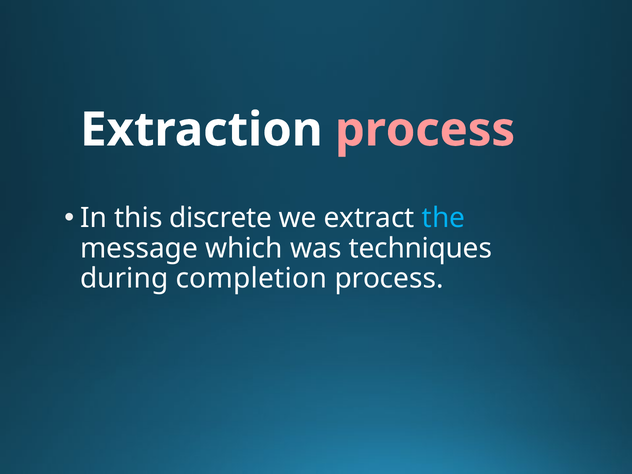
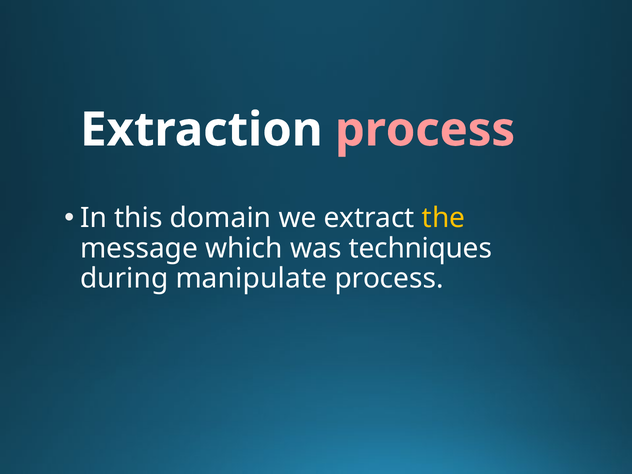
discrete: discrete -> domain
the colour: light blue -> yellow
completion: completion -> manipulate
